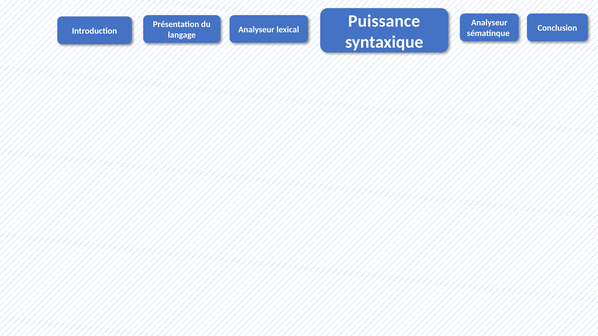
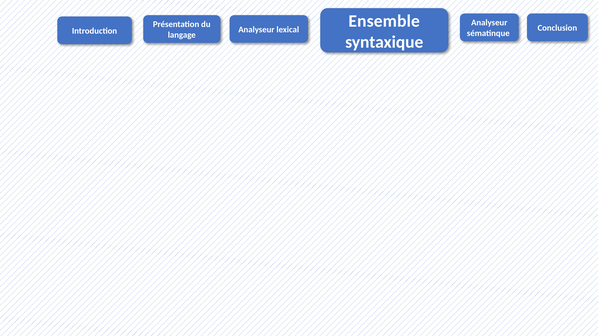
Puissance: Puissance -> Ensemble
